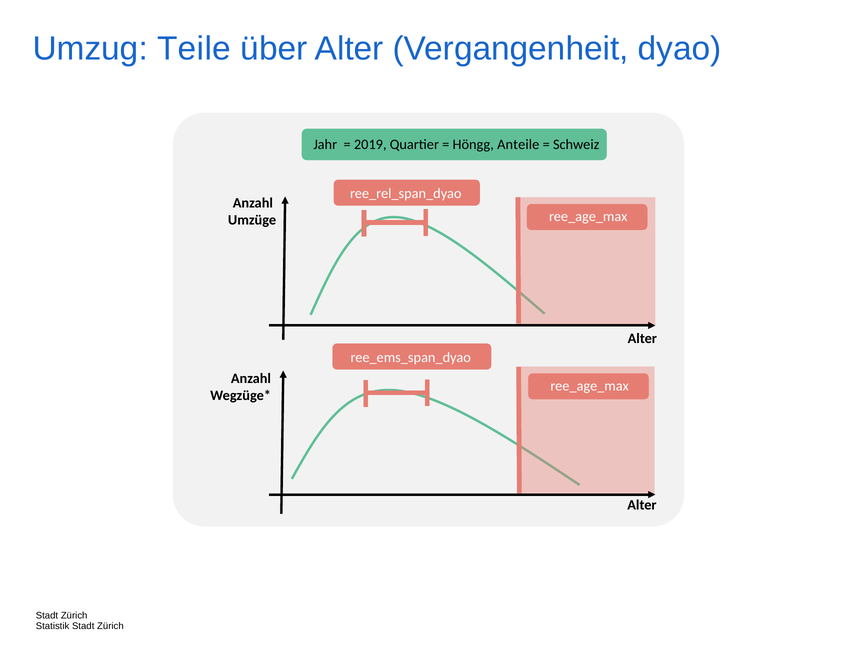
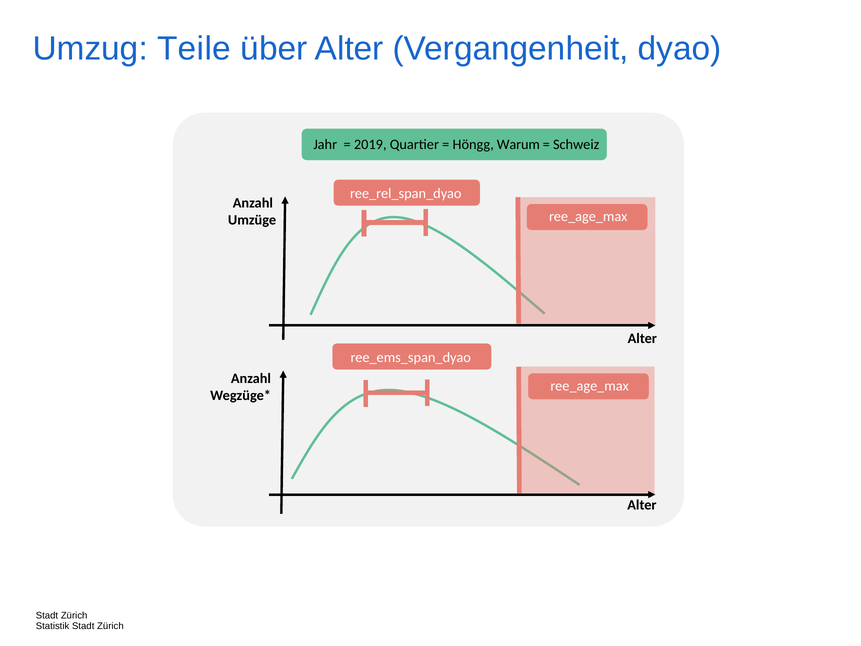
Anteile: Anteile -> Warum
